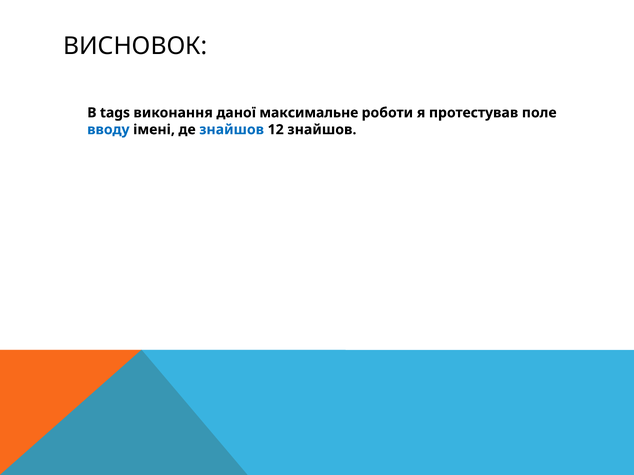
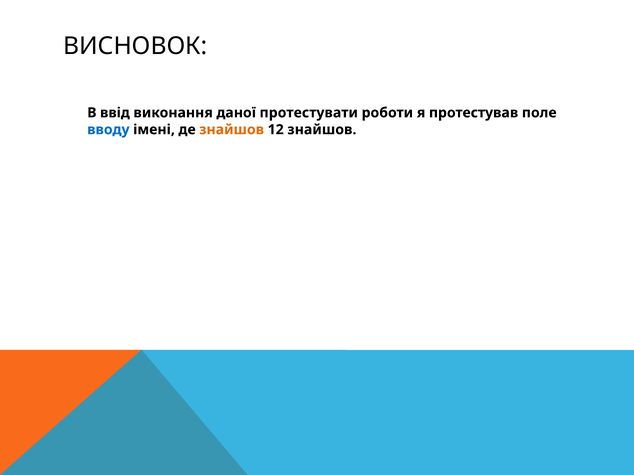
tags: tags -> ввід
максимальне: максимальне -> протестувати
знайшов at (232, 130) colour: blue -> orange
